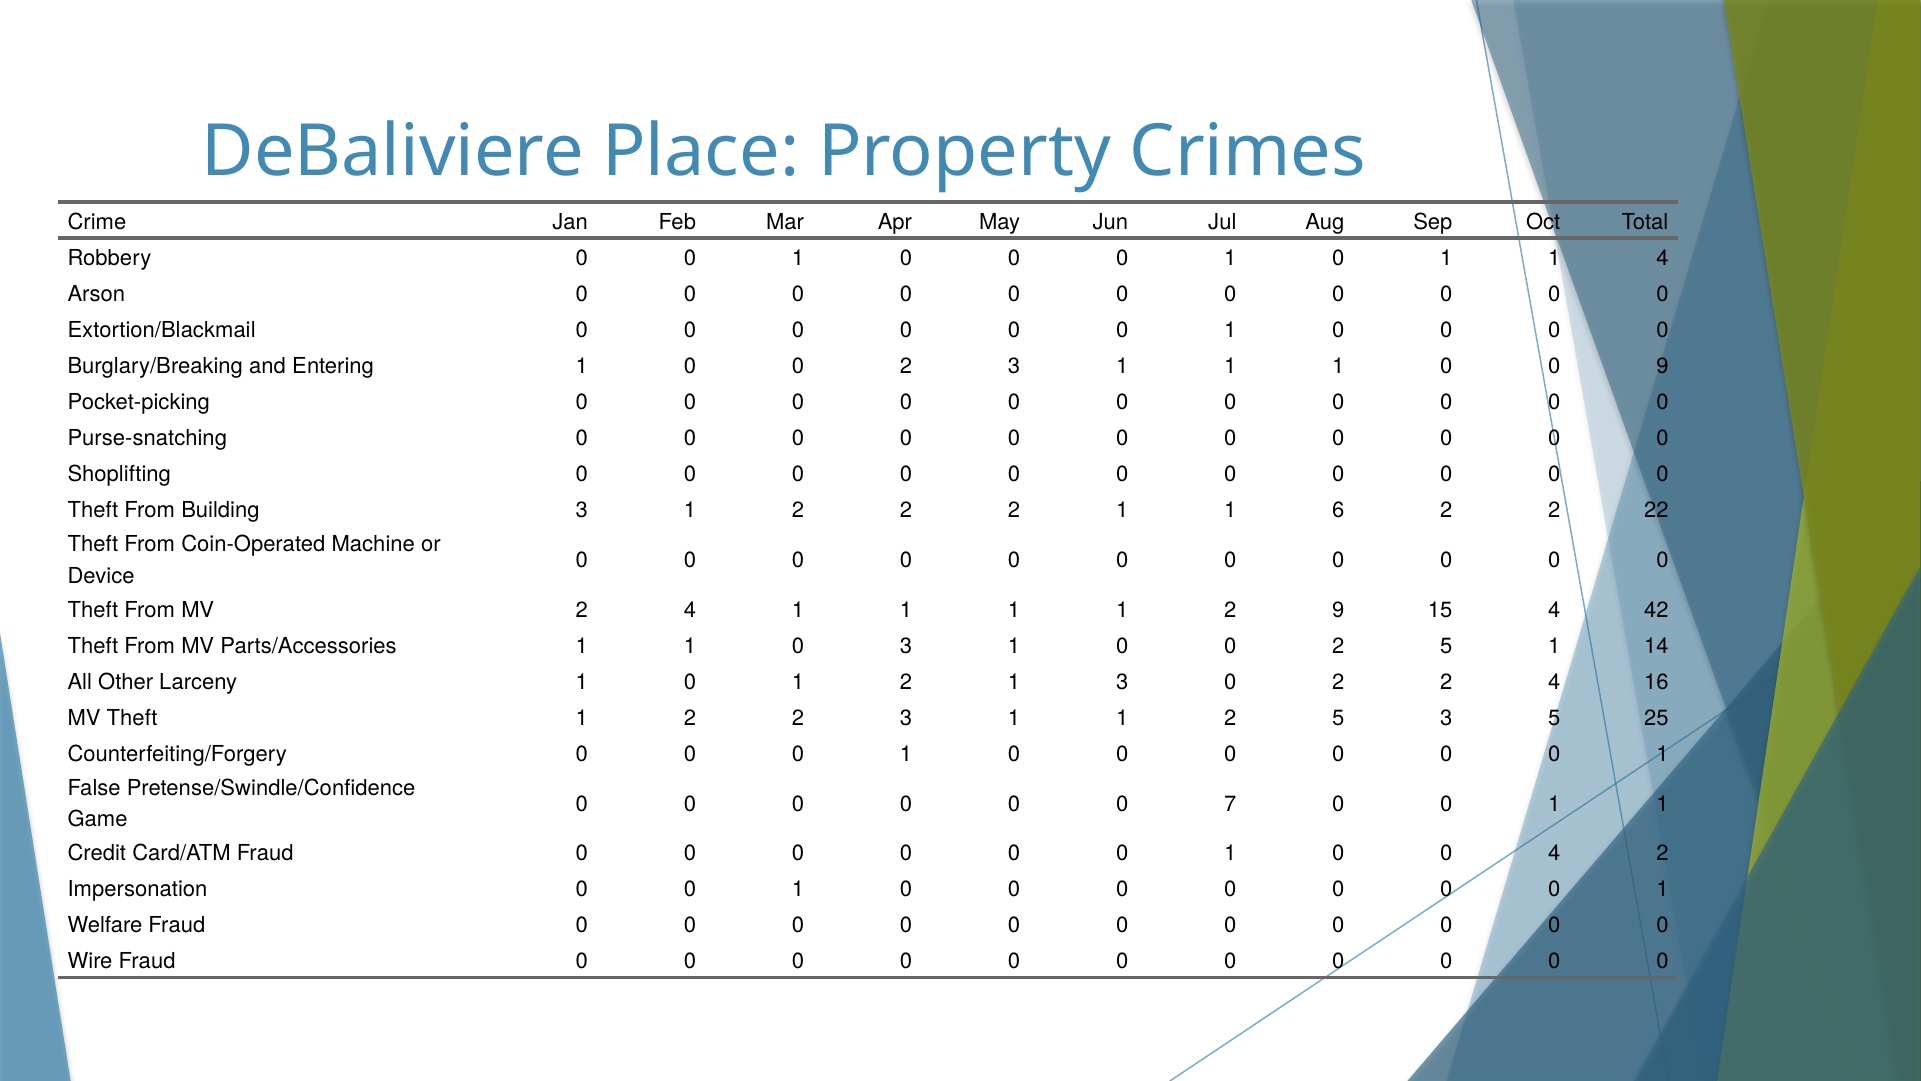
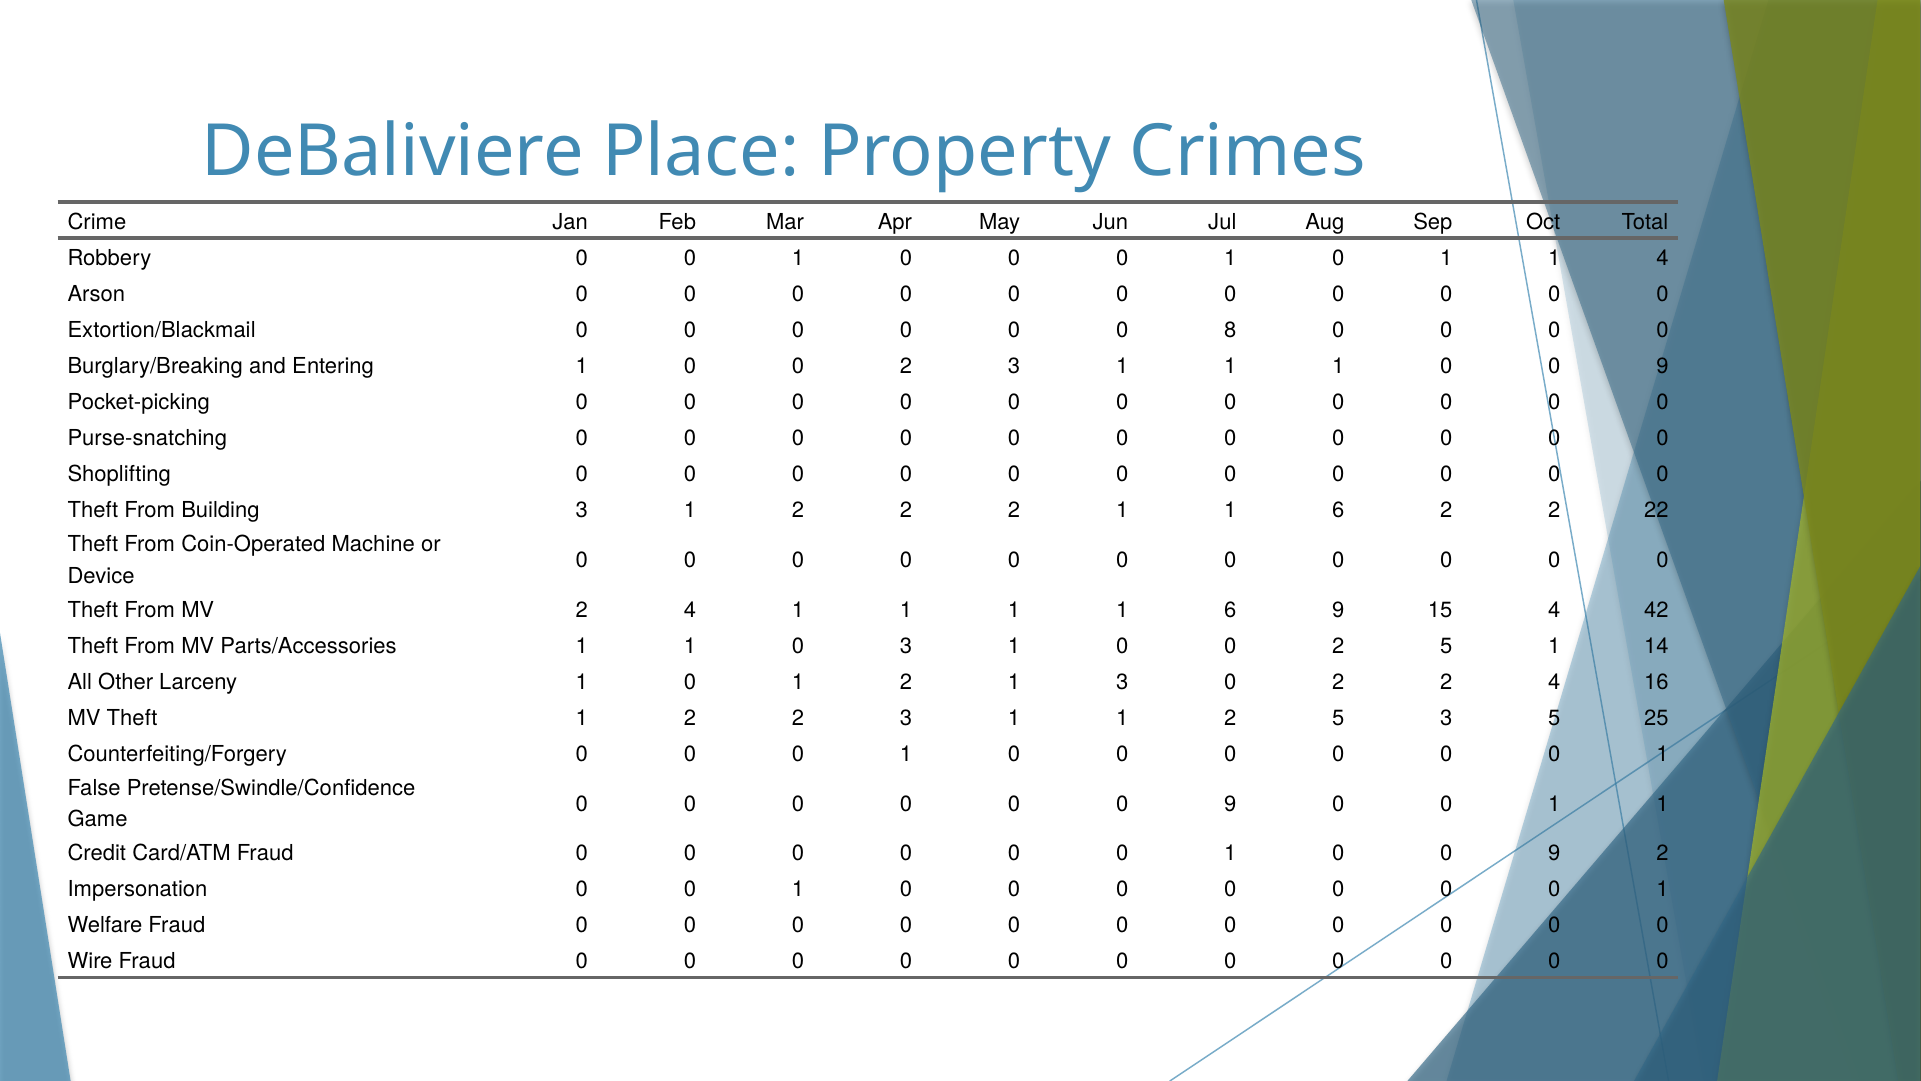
1 at (1230, 330): 1 -> 8
1 1 1 2: 2 -> 6
0 0 0 7: 7 -> 9
4 at (1554, 853): 4 -> 9
